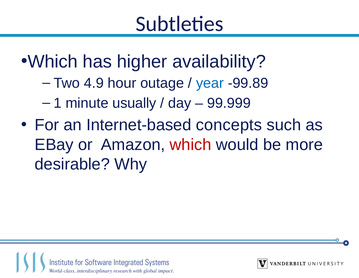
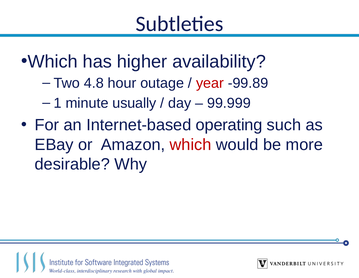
4.9: 4.9 -> 4.8
year colour: blue -> red
concepts: concepts -> operating
